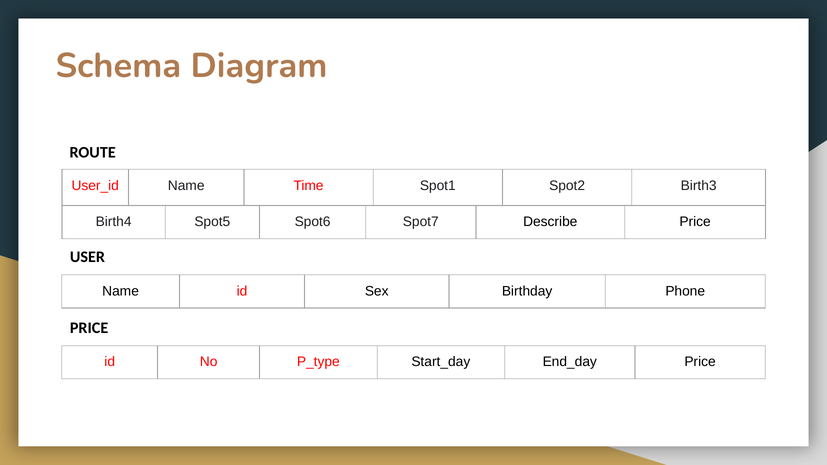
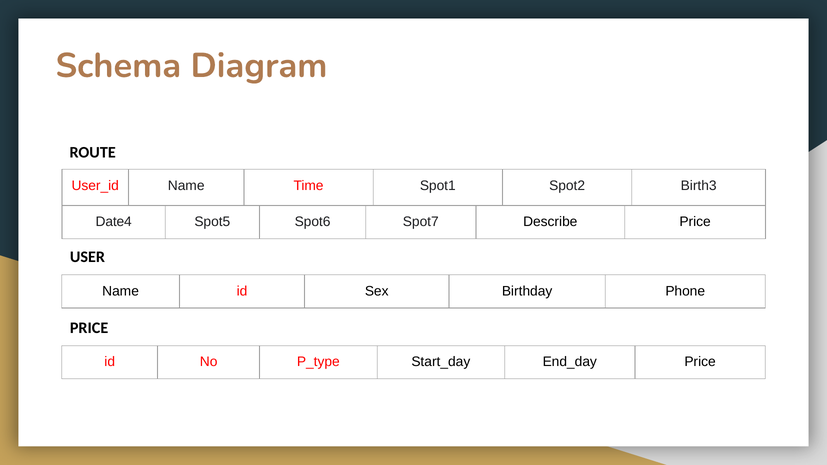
Birth4: Birth4 -> Date4
